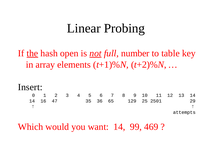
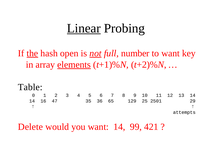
Linear underline: none -> present
to table: table -> want
elements underline: none -> present
Insert: Insert -> Table
Which: Which -> Delete
469: 469 -> 421
